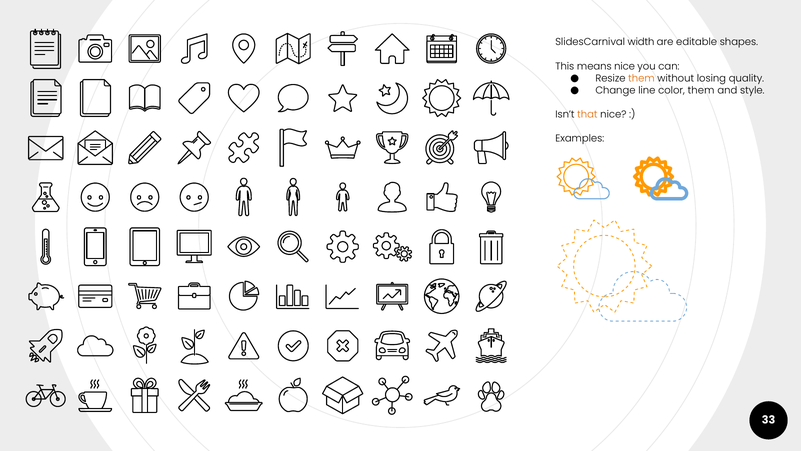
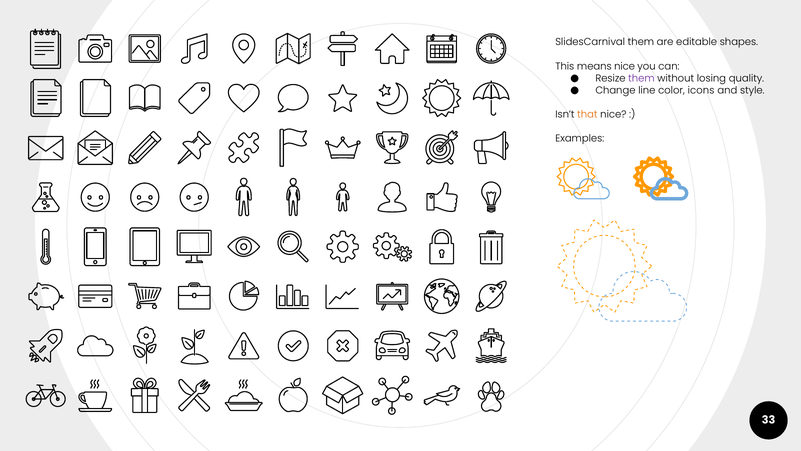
SlidesCarnival width: width -> them
them at (641, 78) colour: orange -> purple
color them: them -> icons
